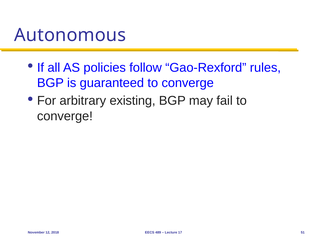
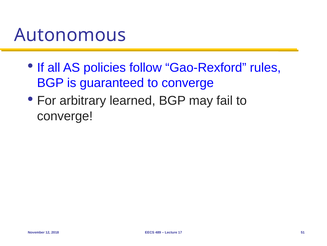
existing: existing -> learned
